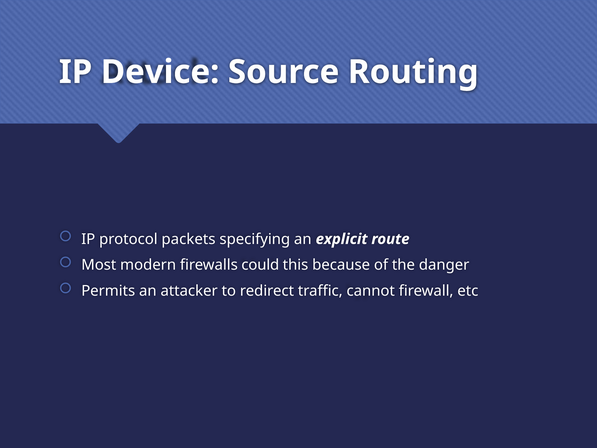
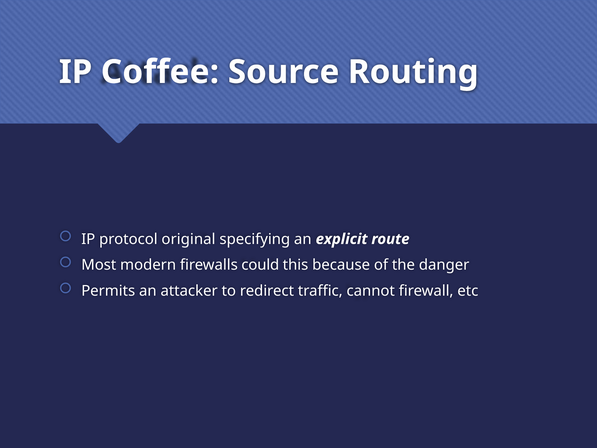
Device: Device -> Coffee
packets: packets -> original
